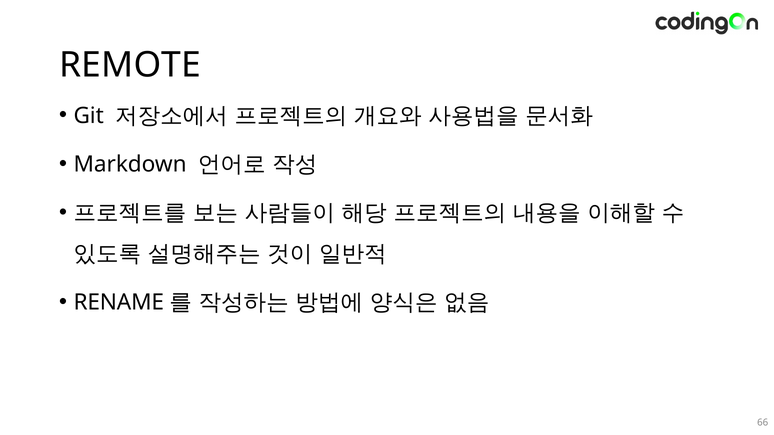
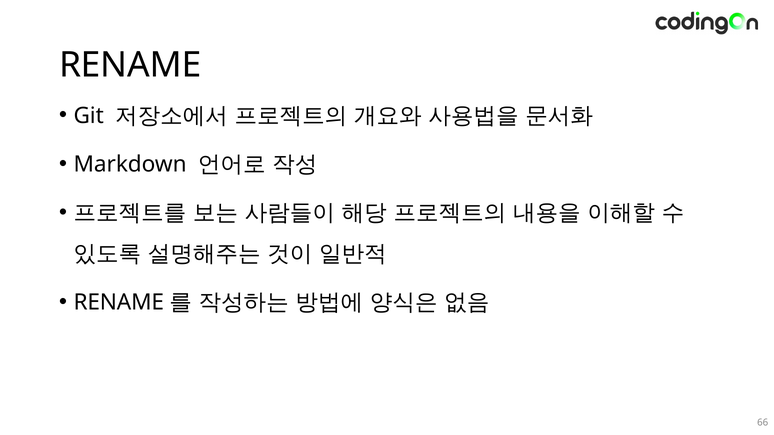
REMOTE at (130, 65): REMOTE -> RENAME
